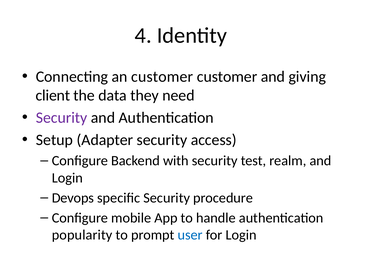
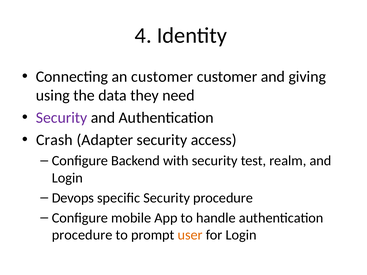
client: client -> using
Setup: Setup -> Crash
popularity at (82, 235): popularity -> procedure
user colour: blue -> orange
